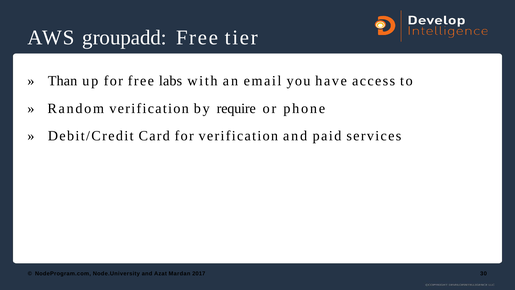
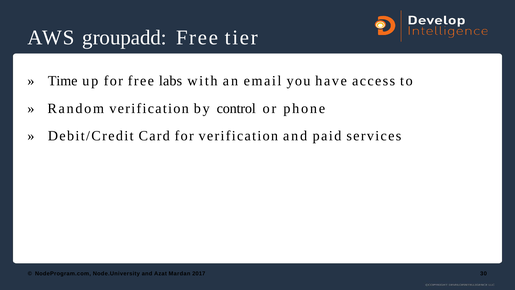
Than: Than -> Time
require: require -> control
